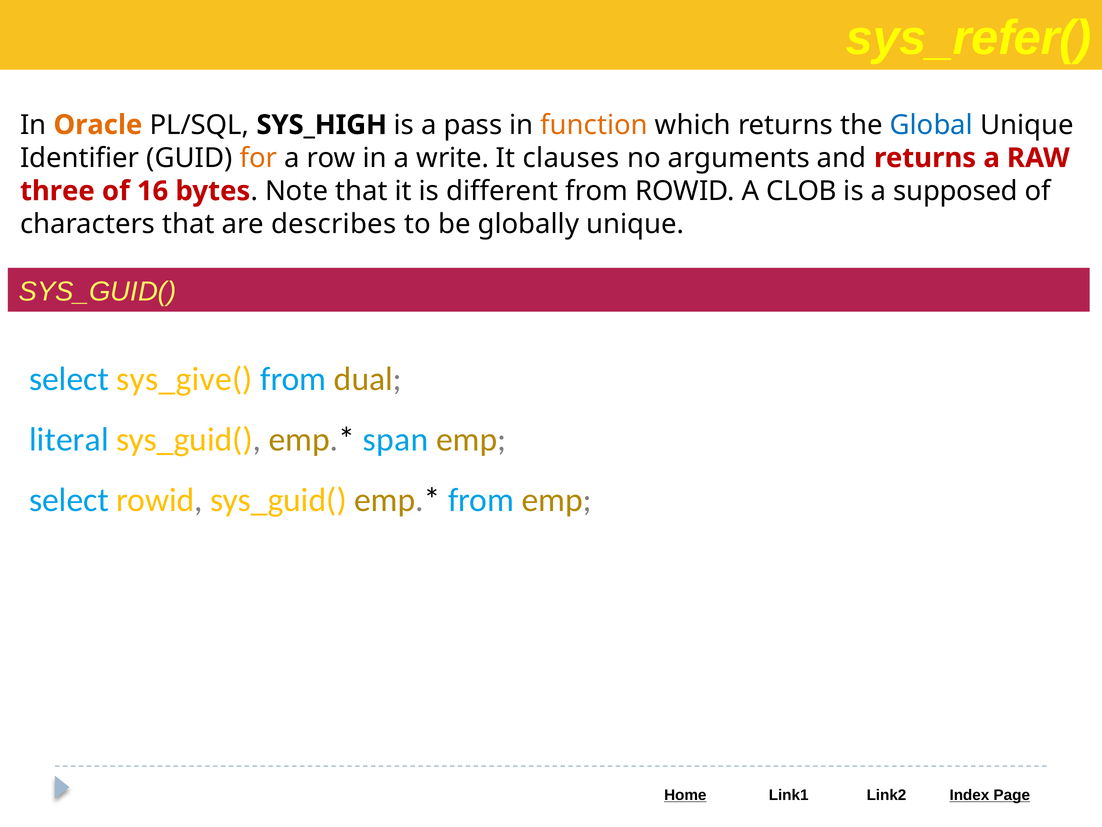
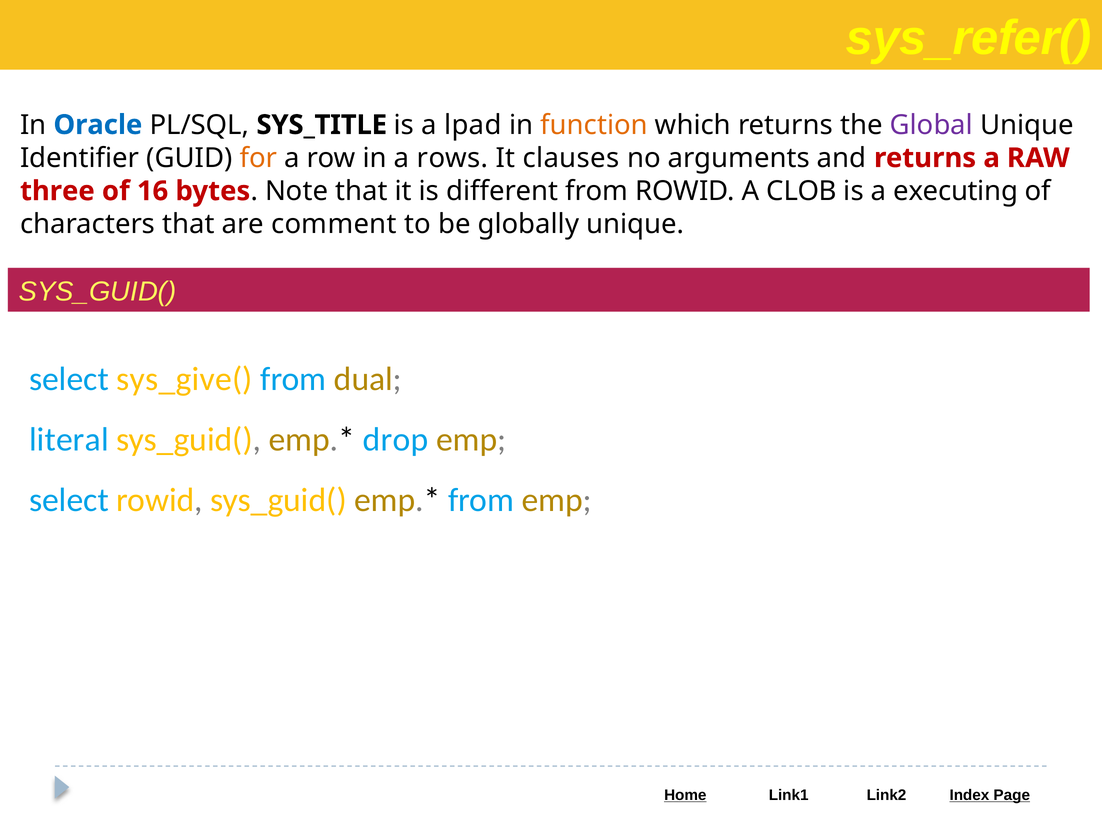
Oracle colour: orange -> blue
SYS_HIGH: SYS_HIGH -> SYS_TITLE
pass: pass -> lpad
Global colour: blue -> purple
write: write -> rows
supposed: supposed -> executing
describes: describes -> comment
span: span -> drop
